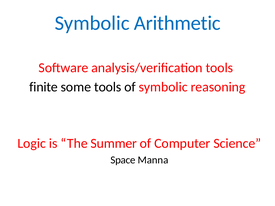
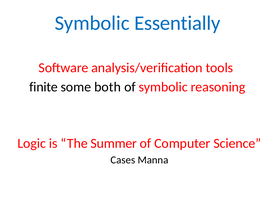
Arithmetic: Arithmetic -> Essentially
some tools: tools -> both
Space: Space -> Cases
